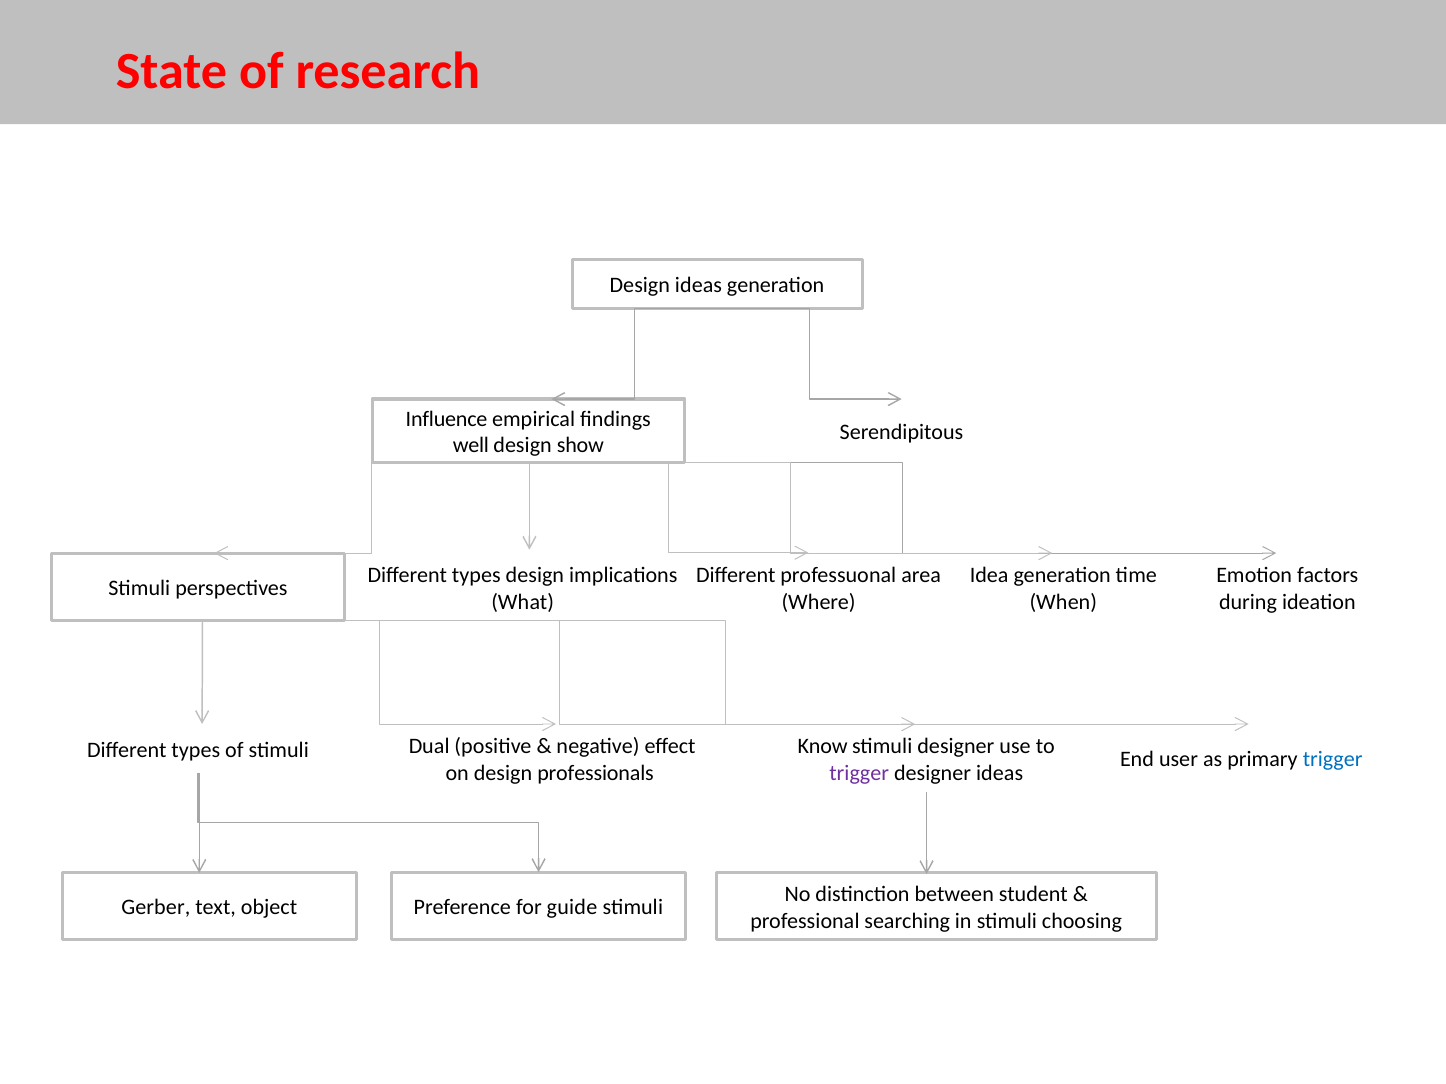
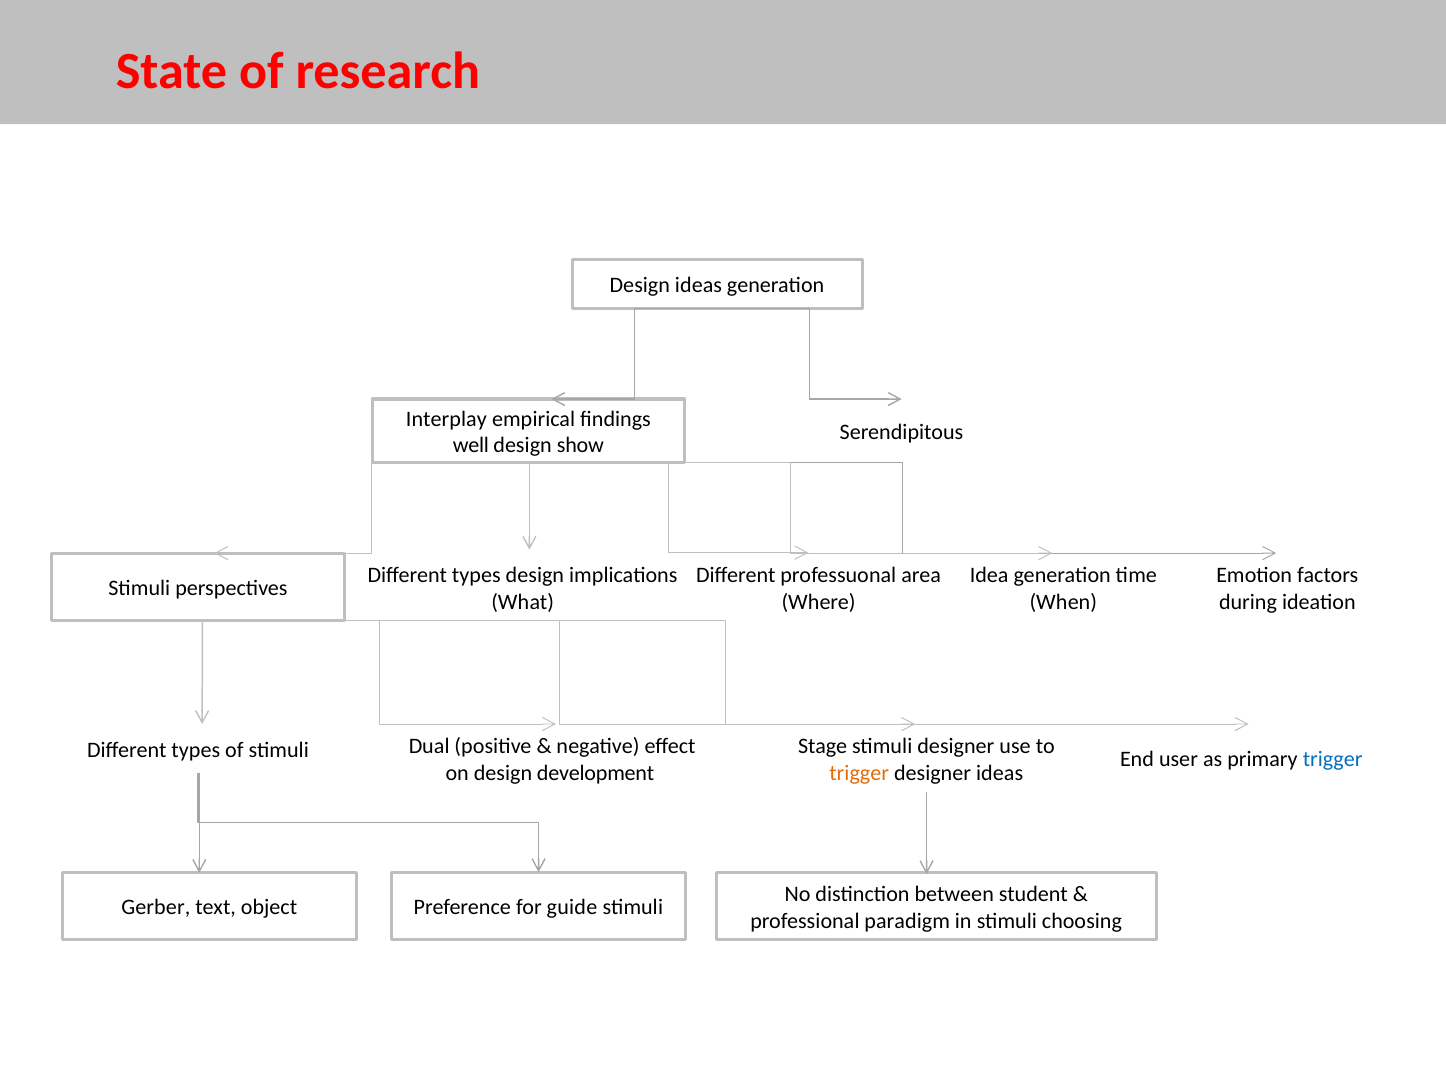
Influence: Influence -> Interplay
Know: Know -> Stage
professionals: professionals -> development
trigger at (859, 773) colour: purple -> orange
searching: searching -> paradigm
